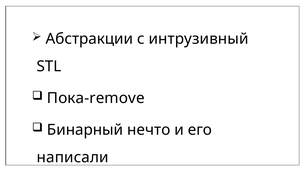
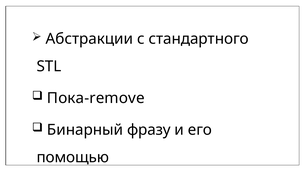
интрузивный: интрузивный -> стандартного
нечто: нечто -> фразу
написали: написали -> помощью
